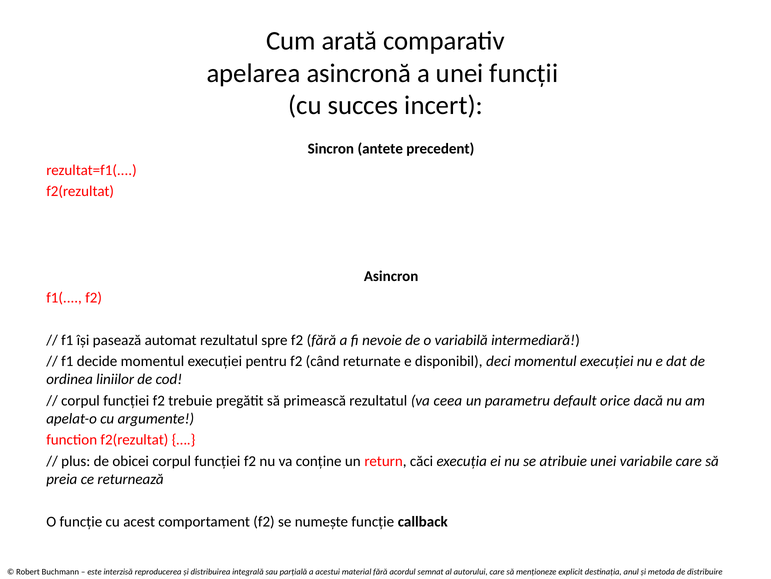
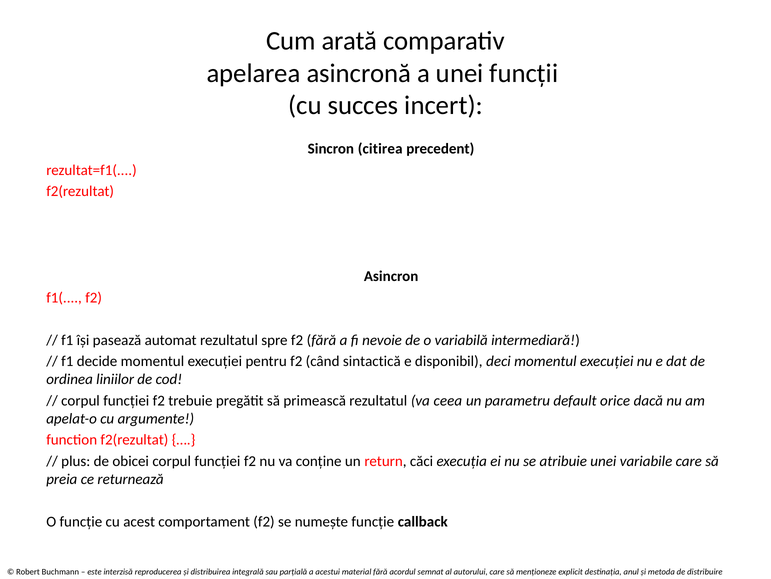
antete: antete -> citirea
returnate: returnate -> sintactică
